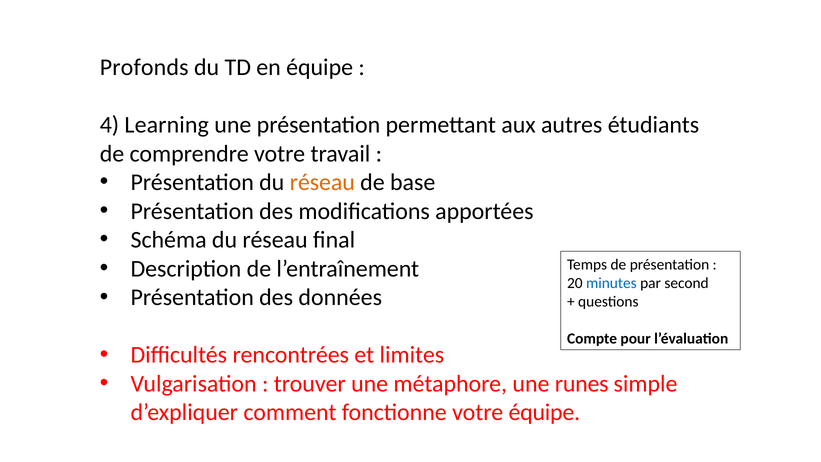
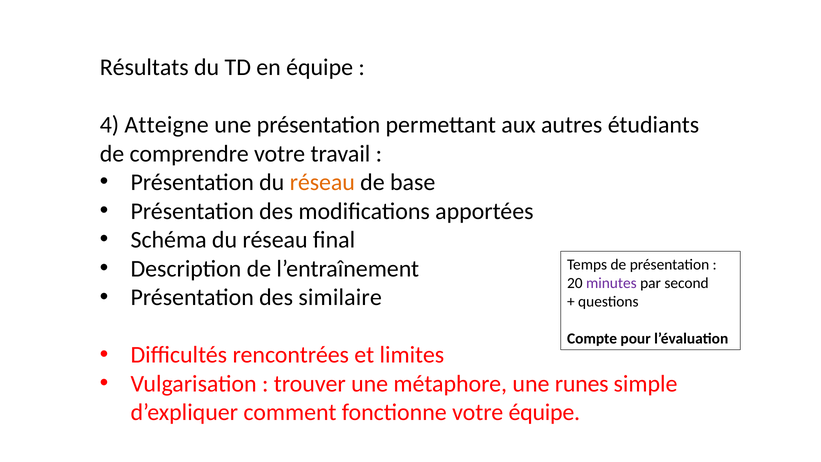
Profonds: Profonds -> Résultats
Learning: Learning -> Atteigne
minutes colour: blue -> purple
données: données -> similaire
